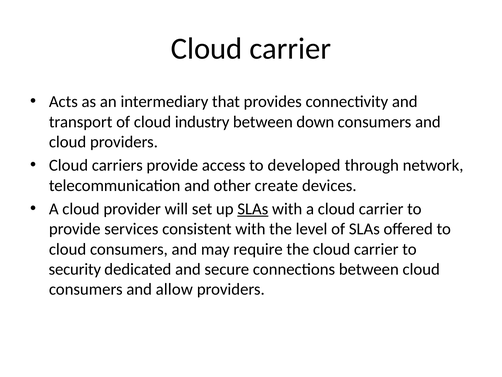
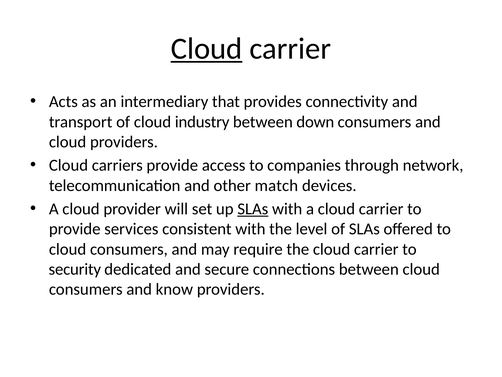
Cloud at (207, 49) underline: none -> present
developed: developed -> companies
create: create -> match
allow: allow -> know
